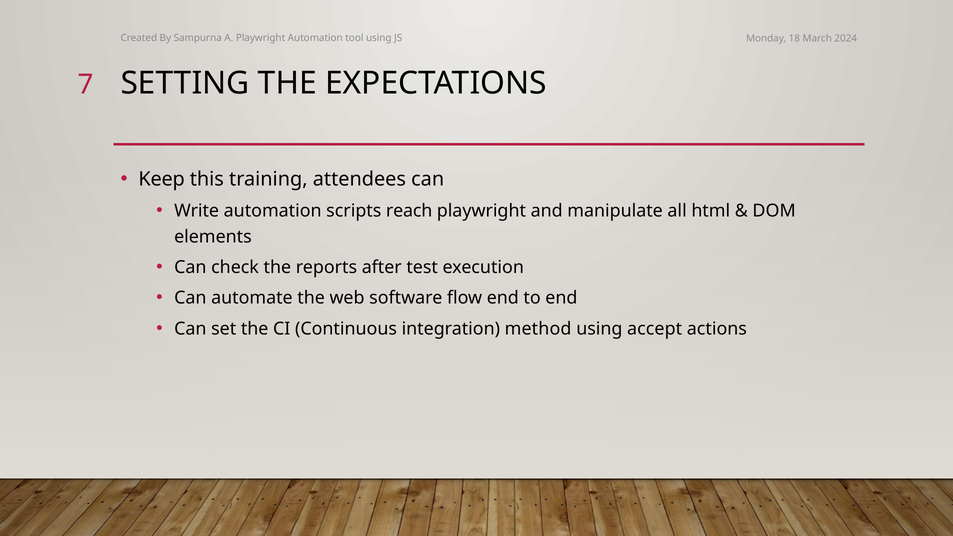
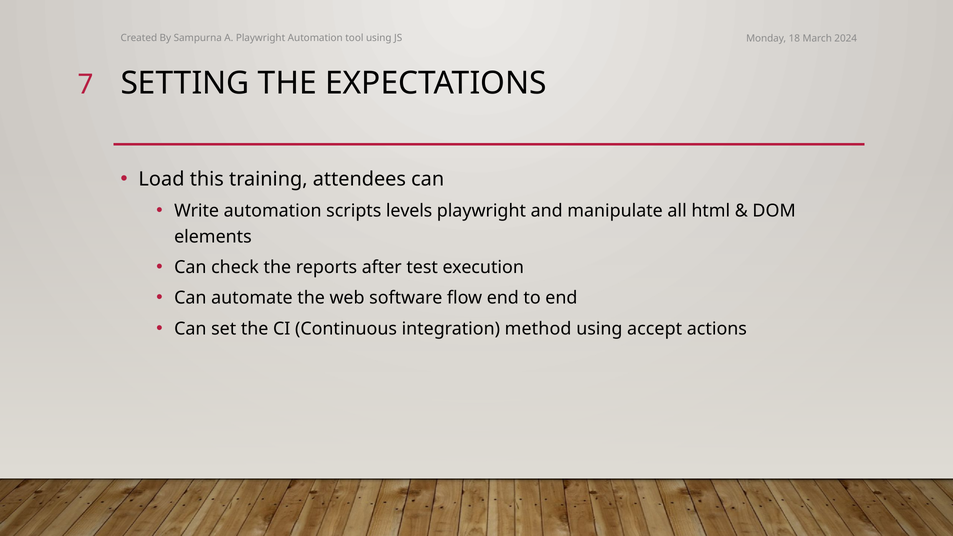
Keep: Keep -> Load
reach: reach -> levels
